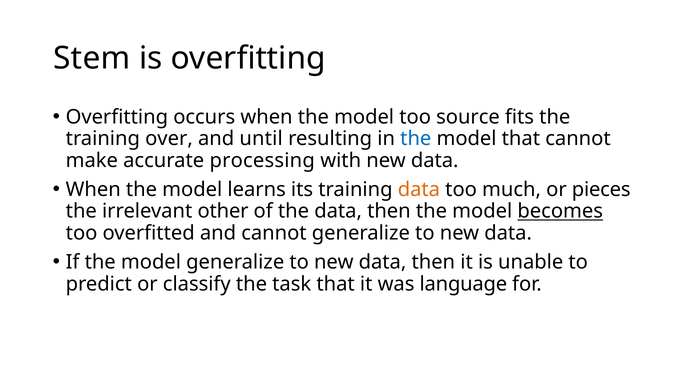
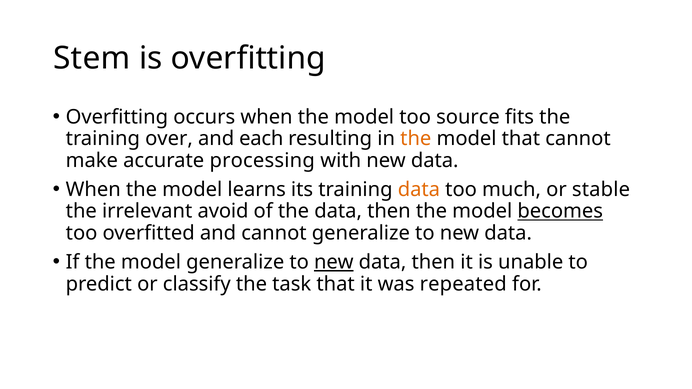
until: until -> each
the at (416, 139) colour: blue -> orange
pieces: pieces -> stable
other: other -> avoid
new at (334, 262) underline: none -> present
language: language -> repeated
